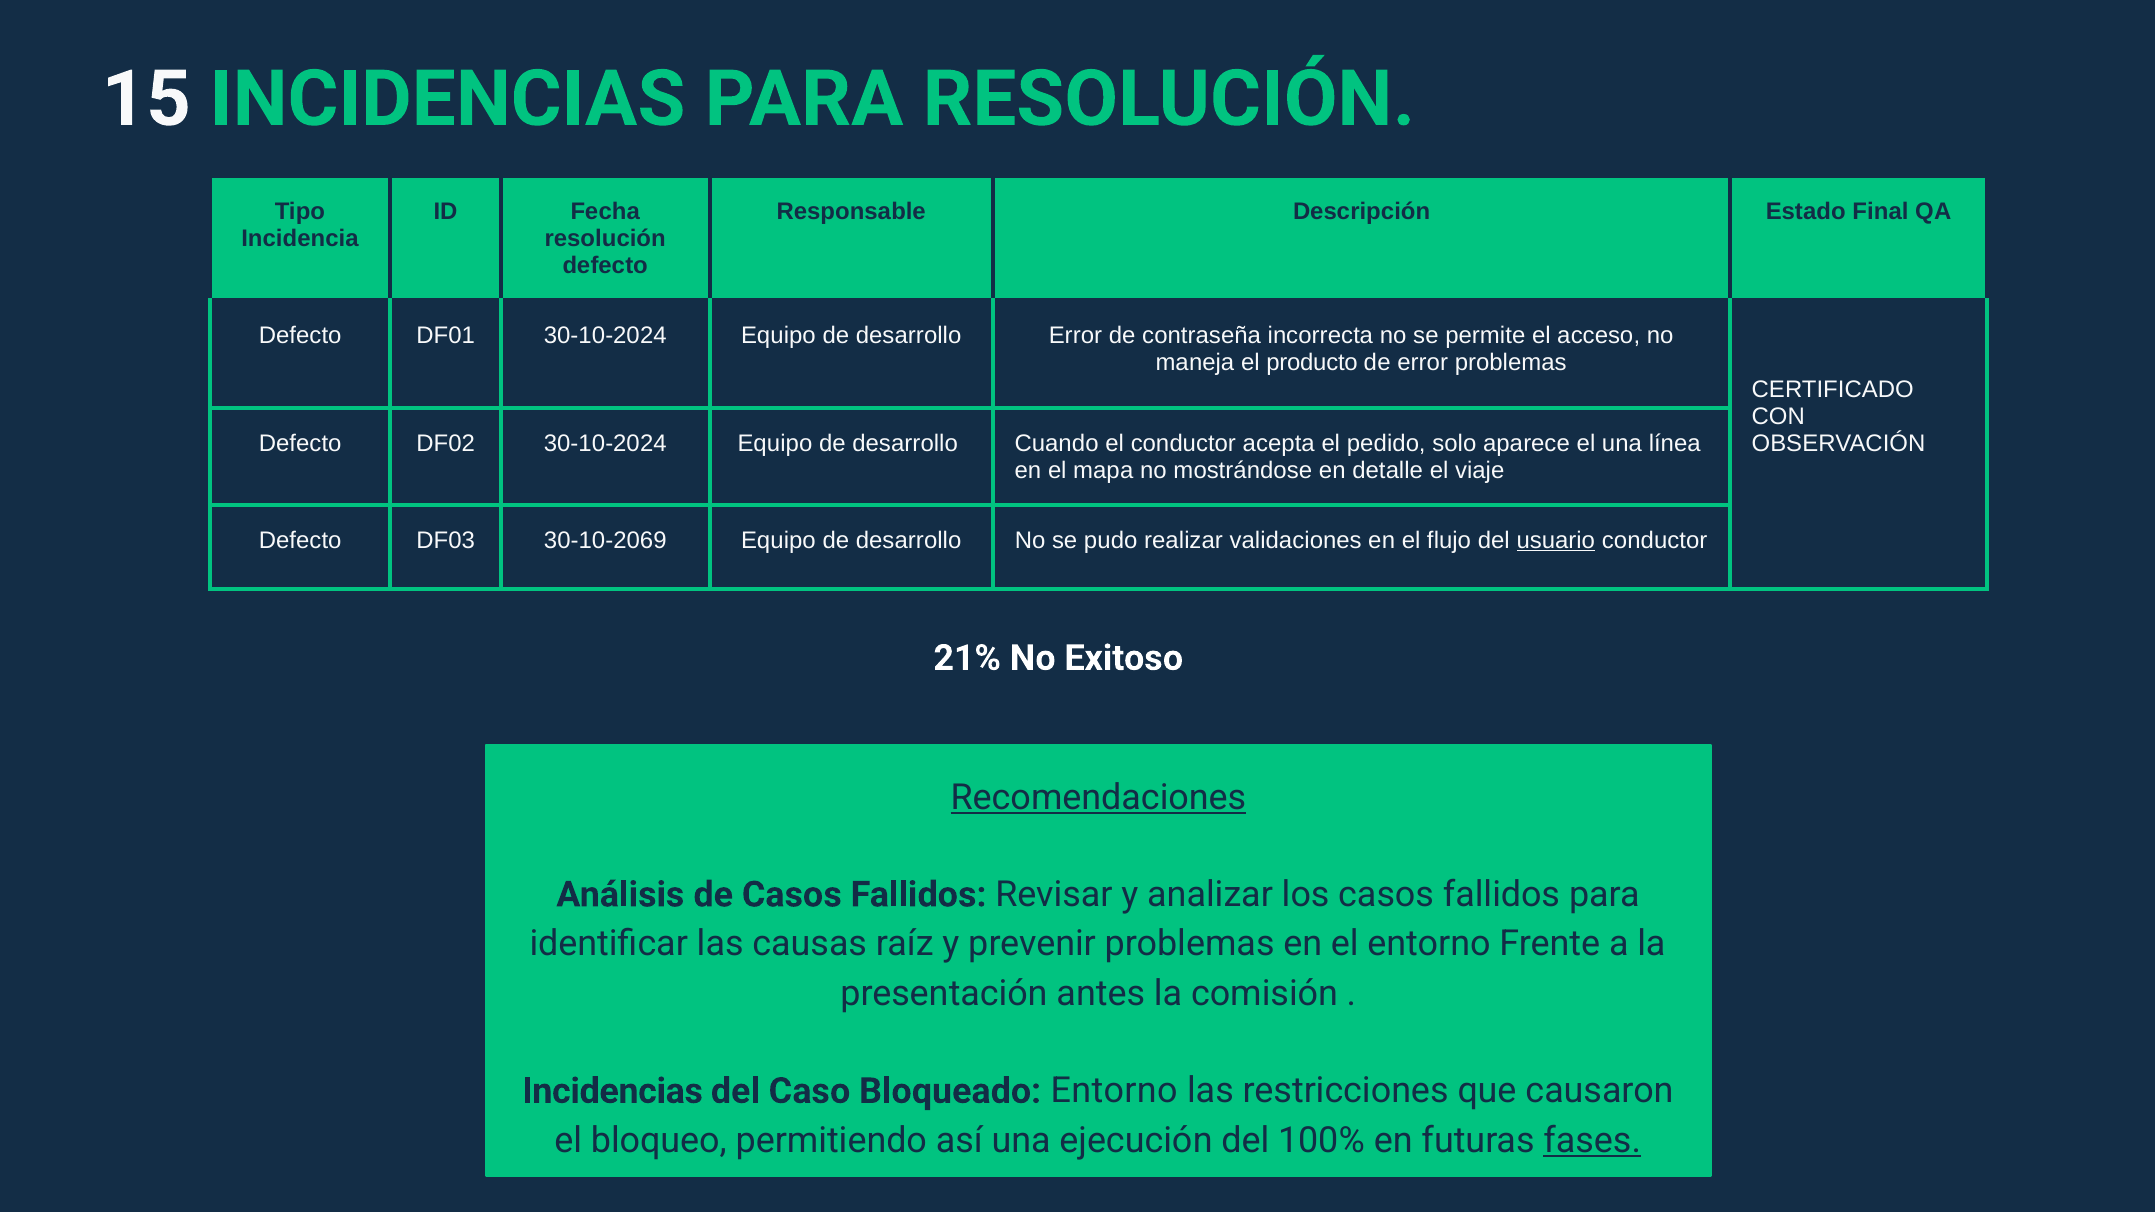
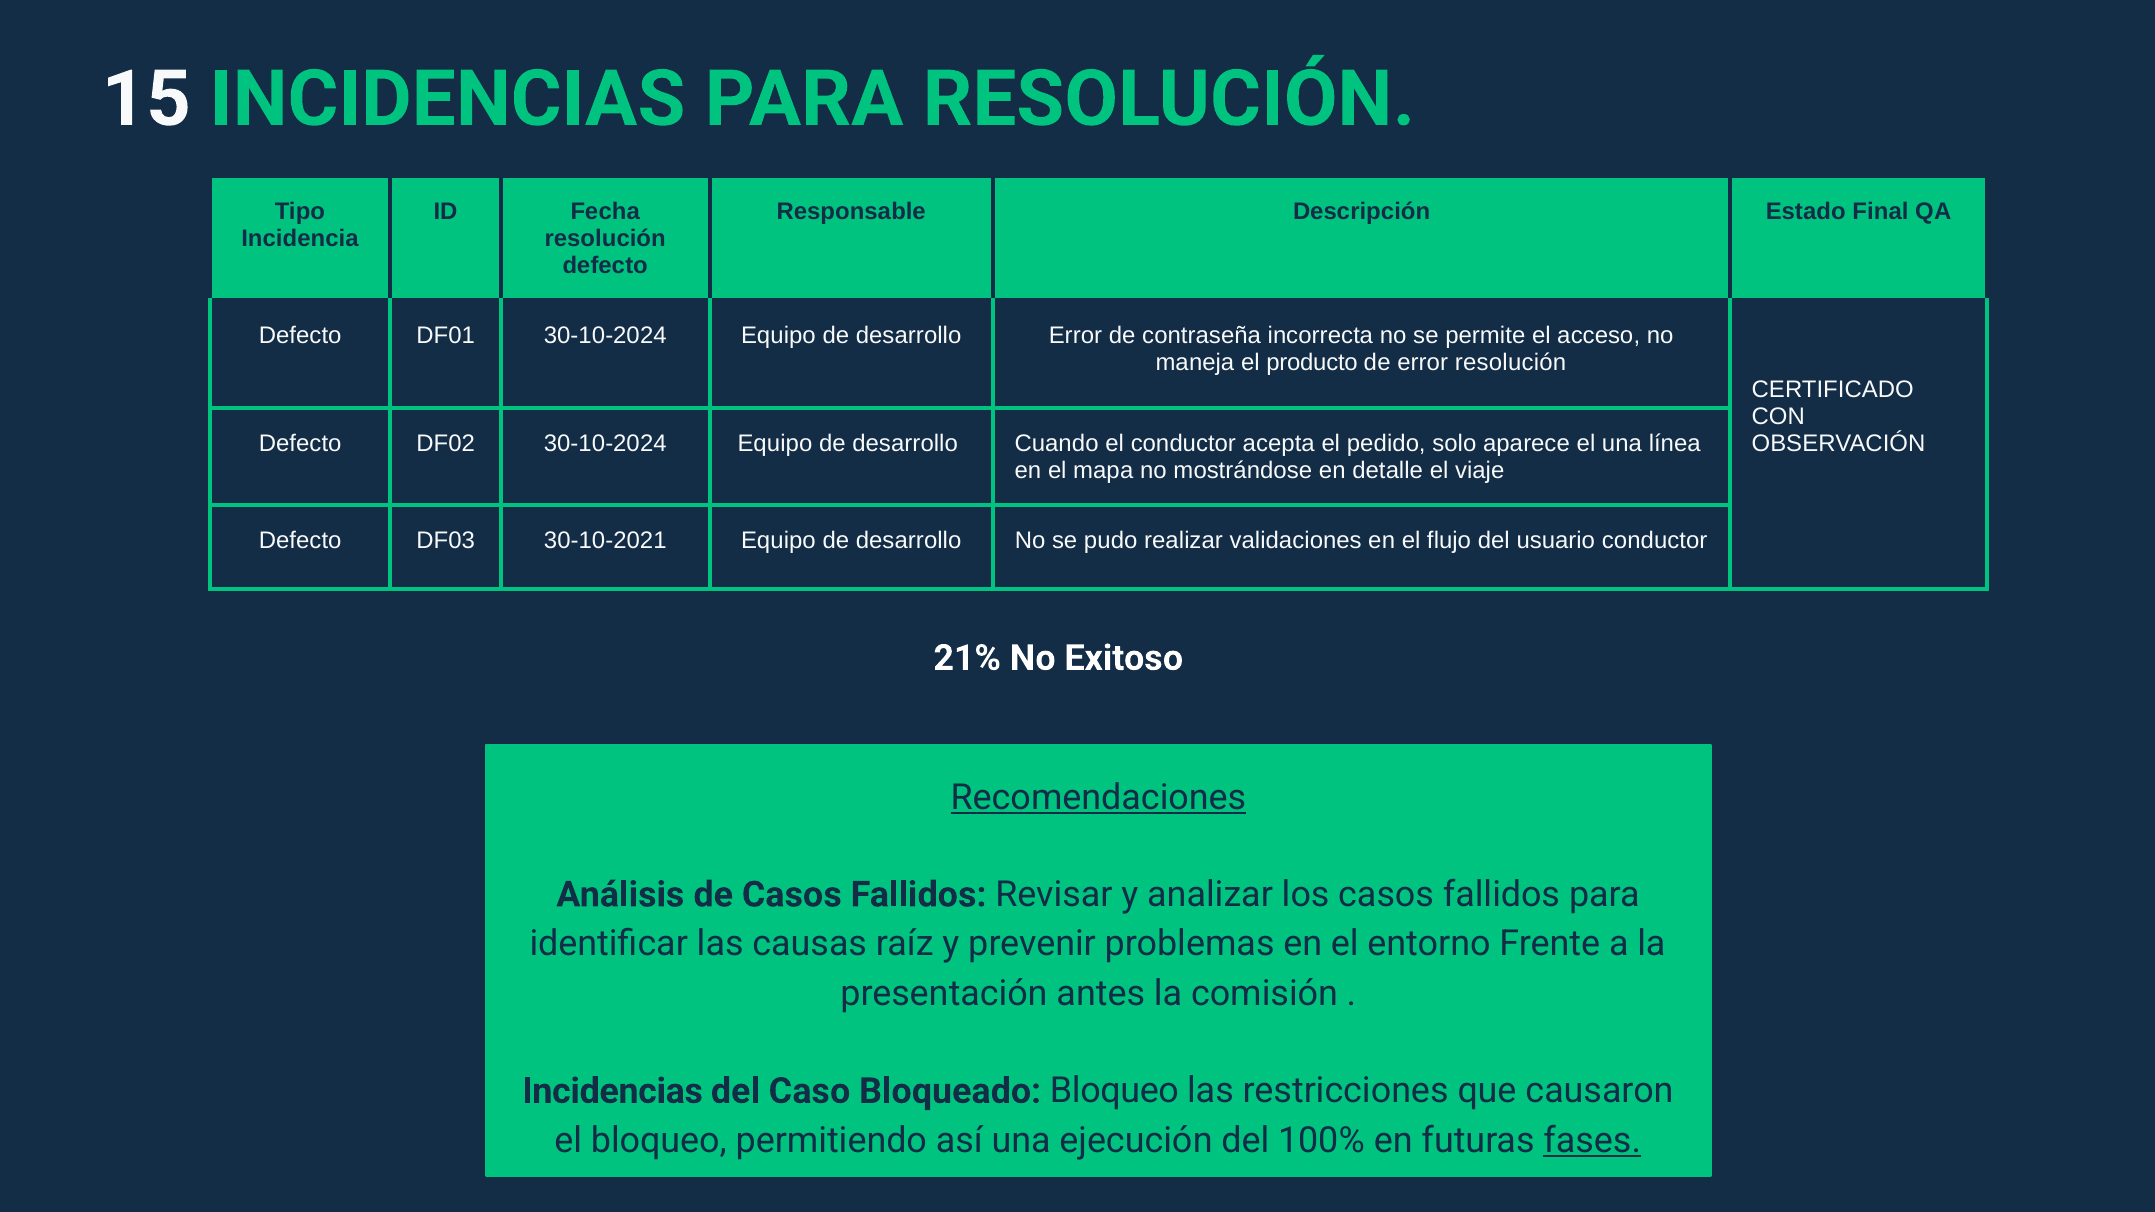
error problemas: problemas -> resolución
30-10-2069: 30-10-2069 -> 30-10-2021
usuario underline: present -> none
Bloqueado Entorno: Entorno -> Bloqueo
